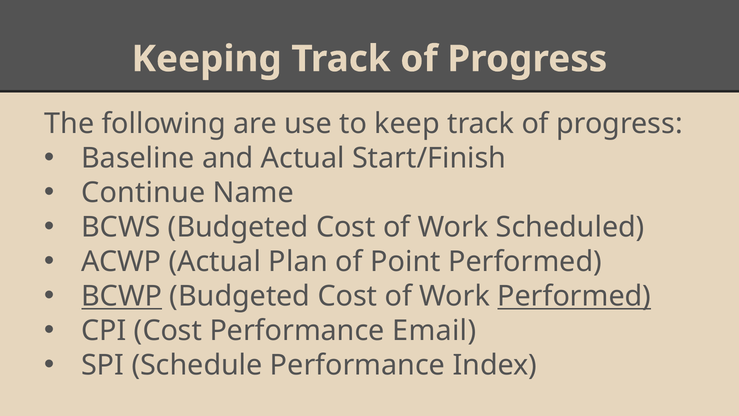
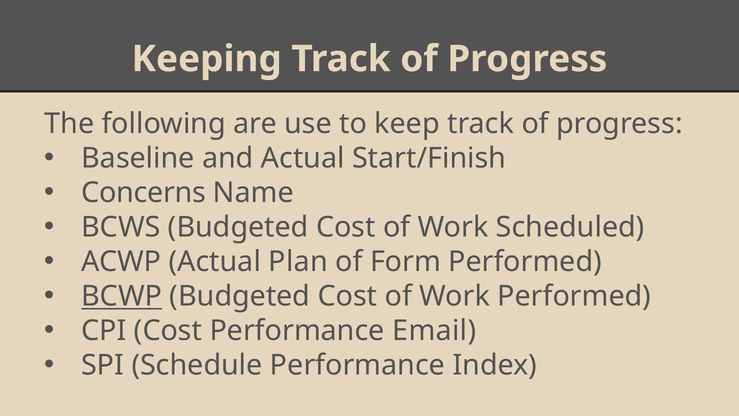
Continue: Continue -> Concerns
Point: Point -> Form
Performed at (574, 296) underline: present -> none
